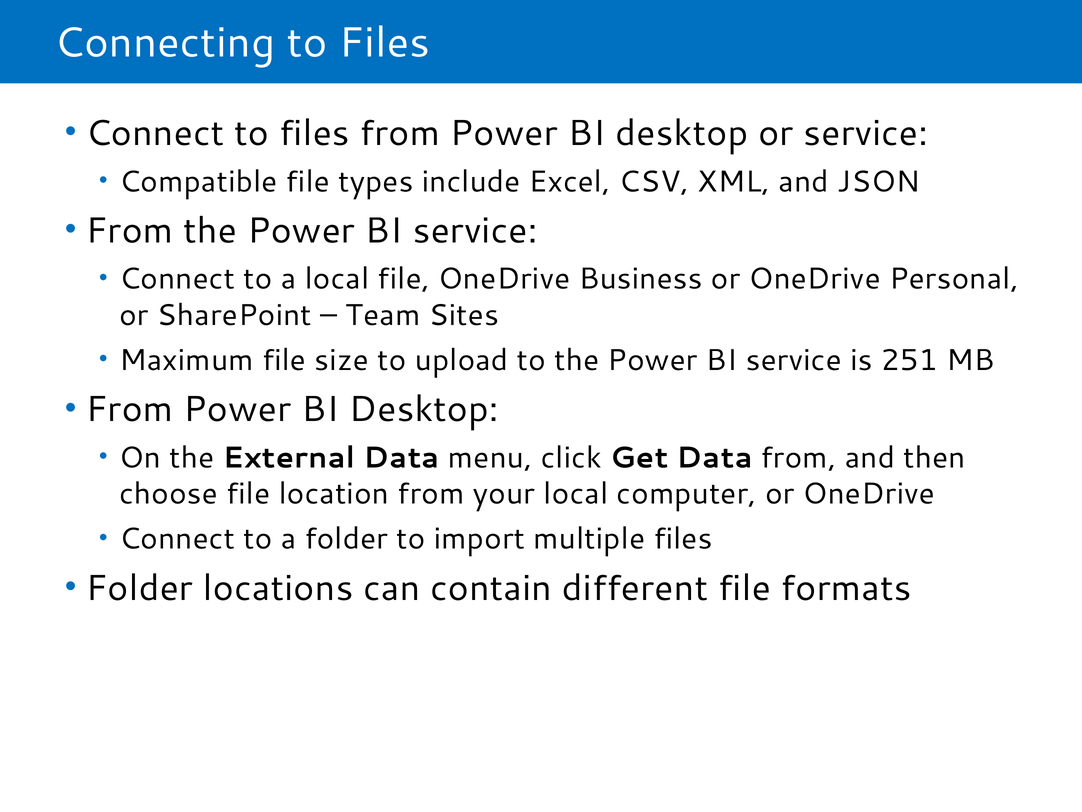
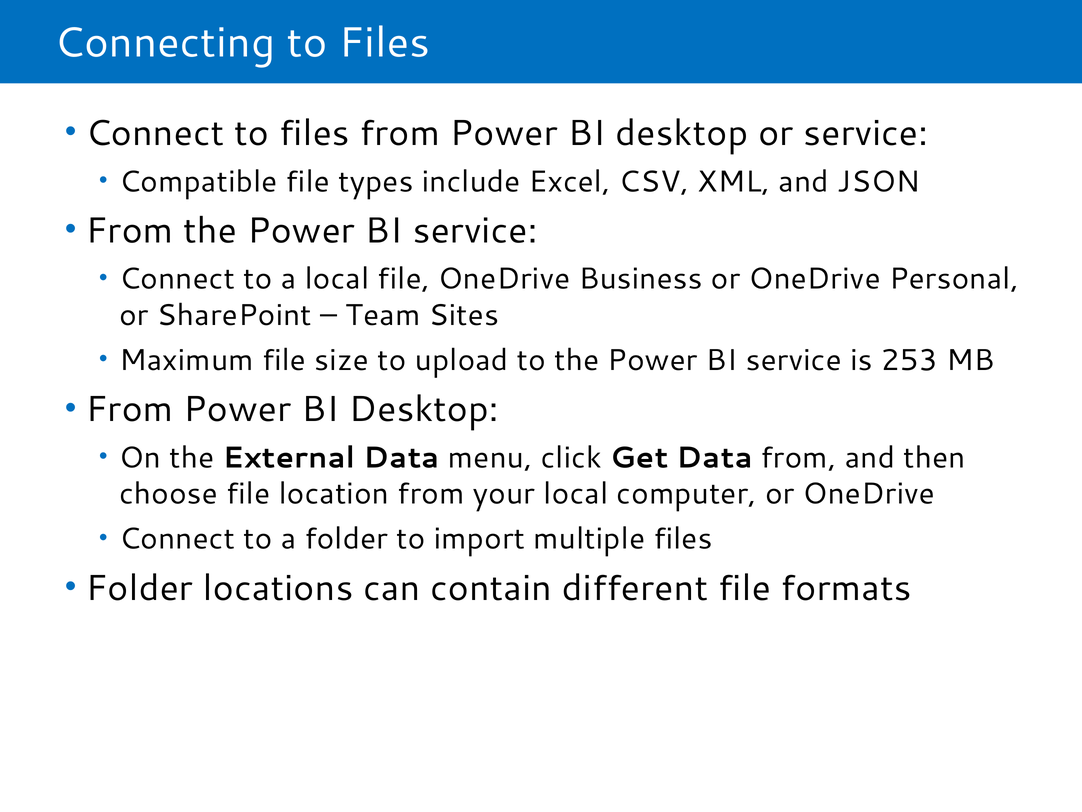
251: 251 -> 253
